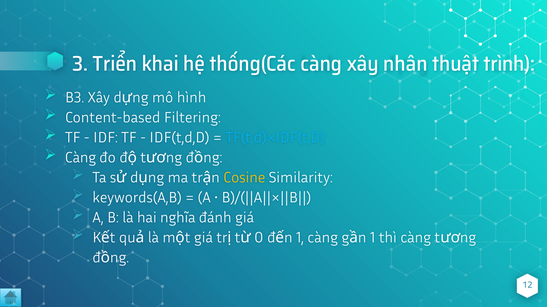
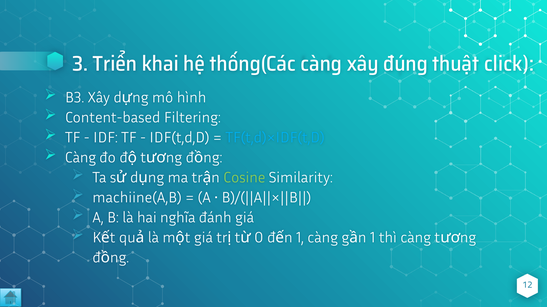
nhân: nhân -> đúng
trình: trình -> click
Cosine colour: yellow -> light green
keywords(A,B: keywords(A,B -> machiine(A,B
